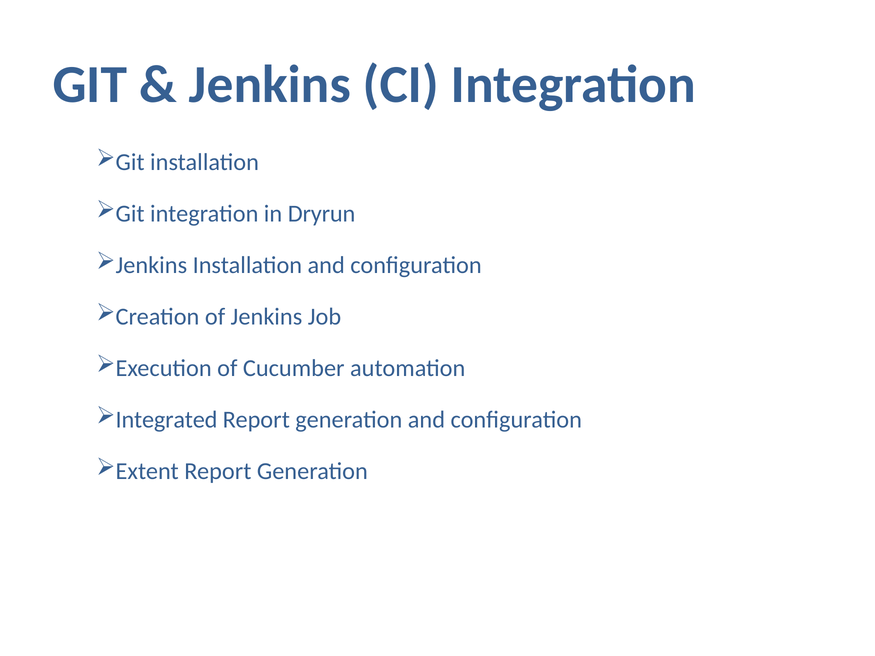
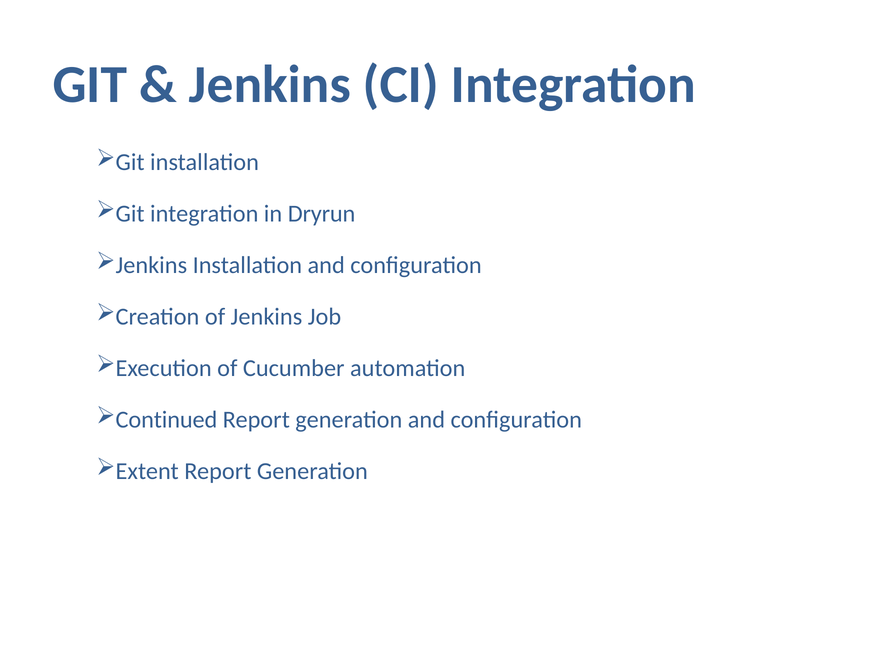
Integrated: Integrated -> Continued
